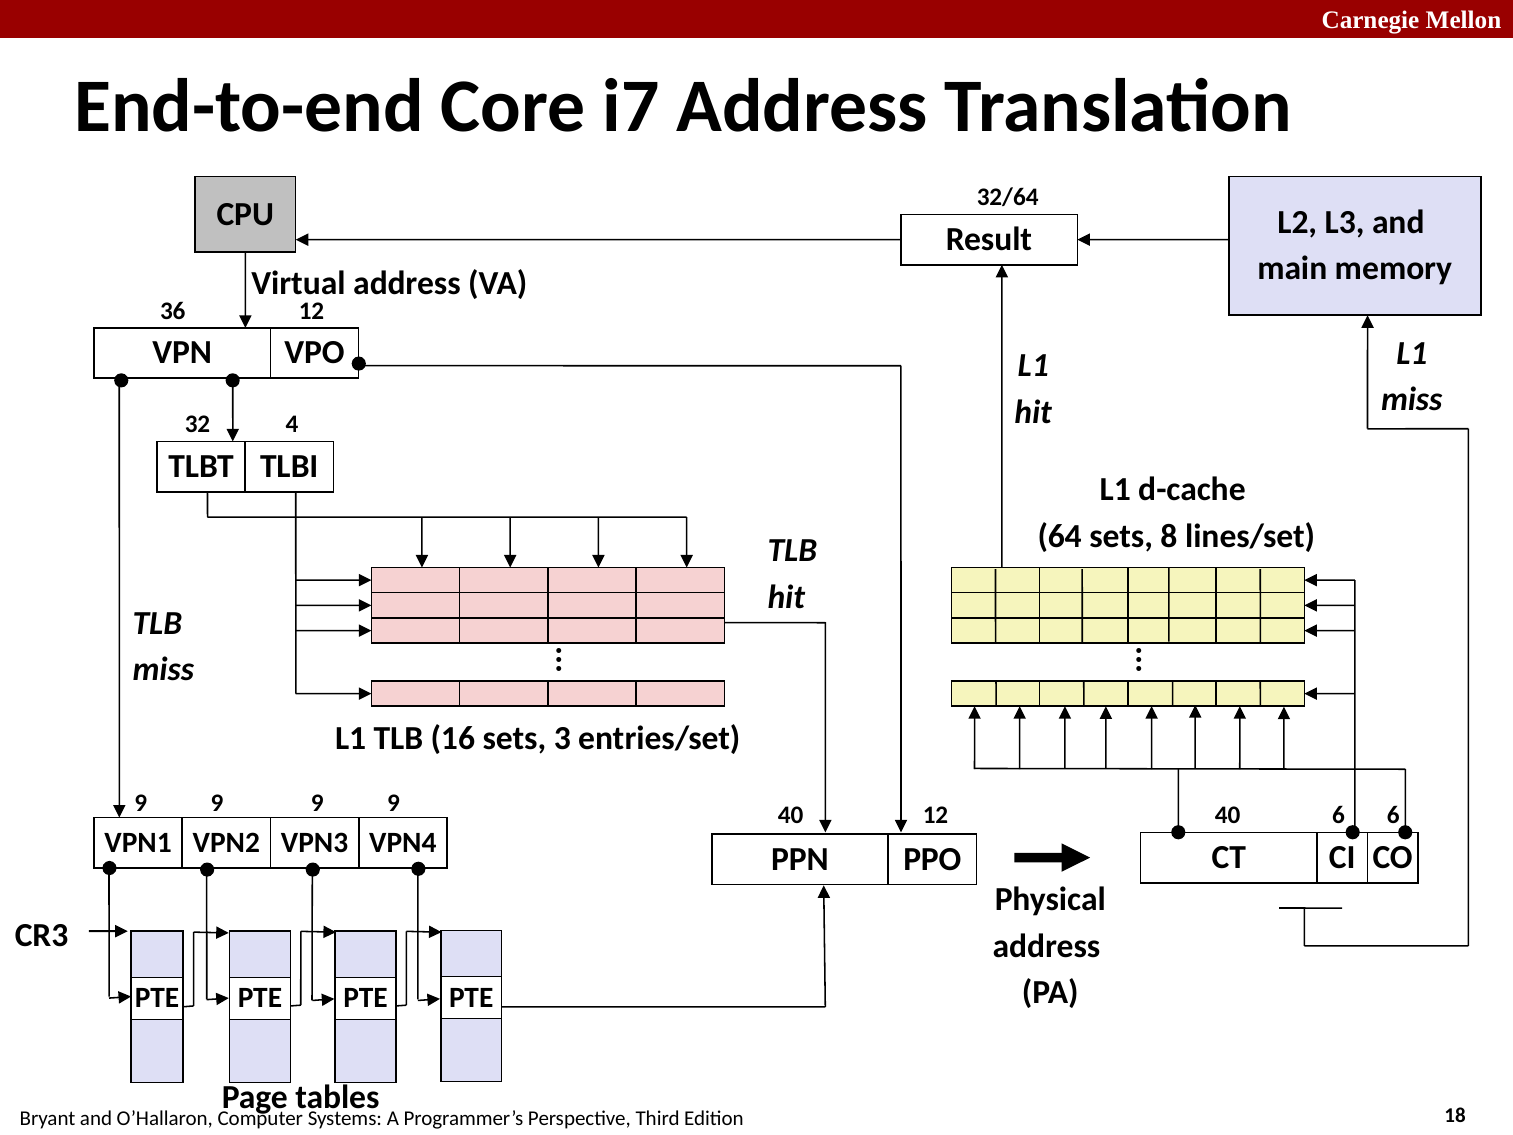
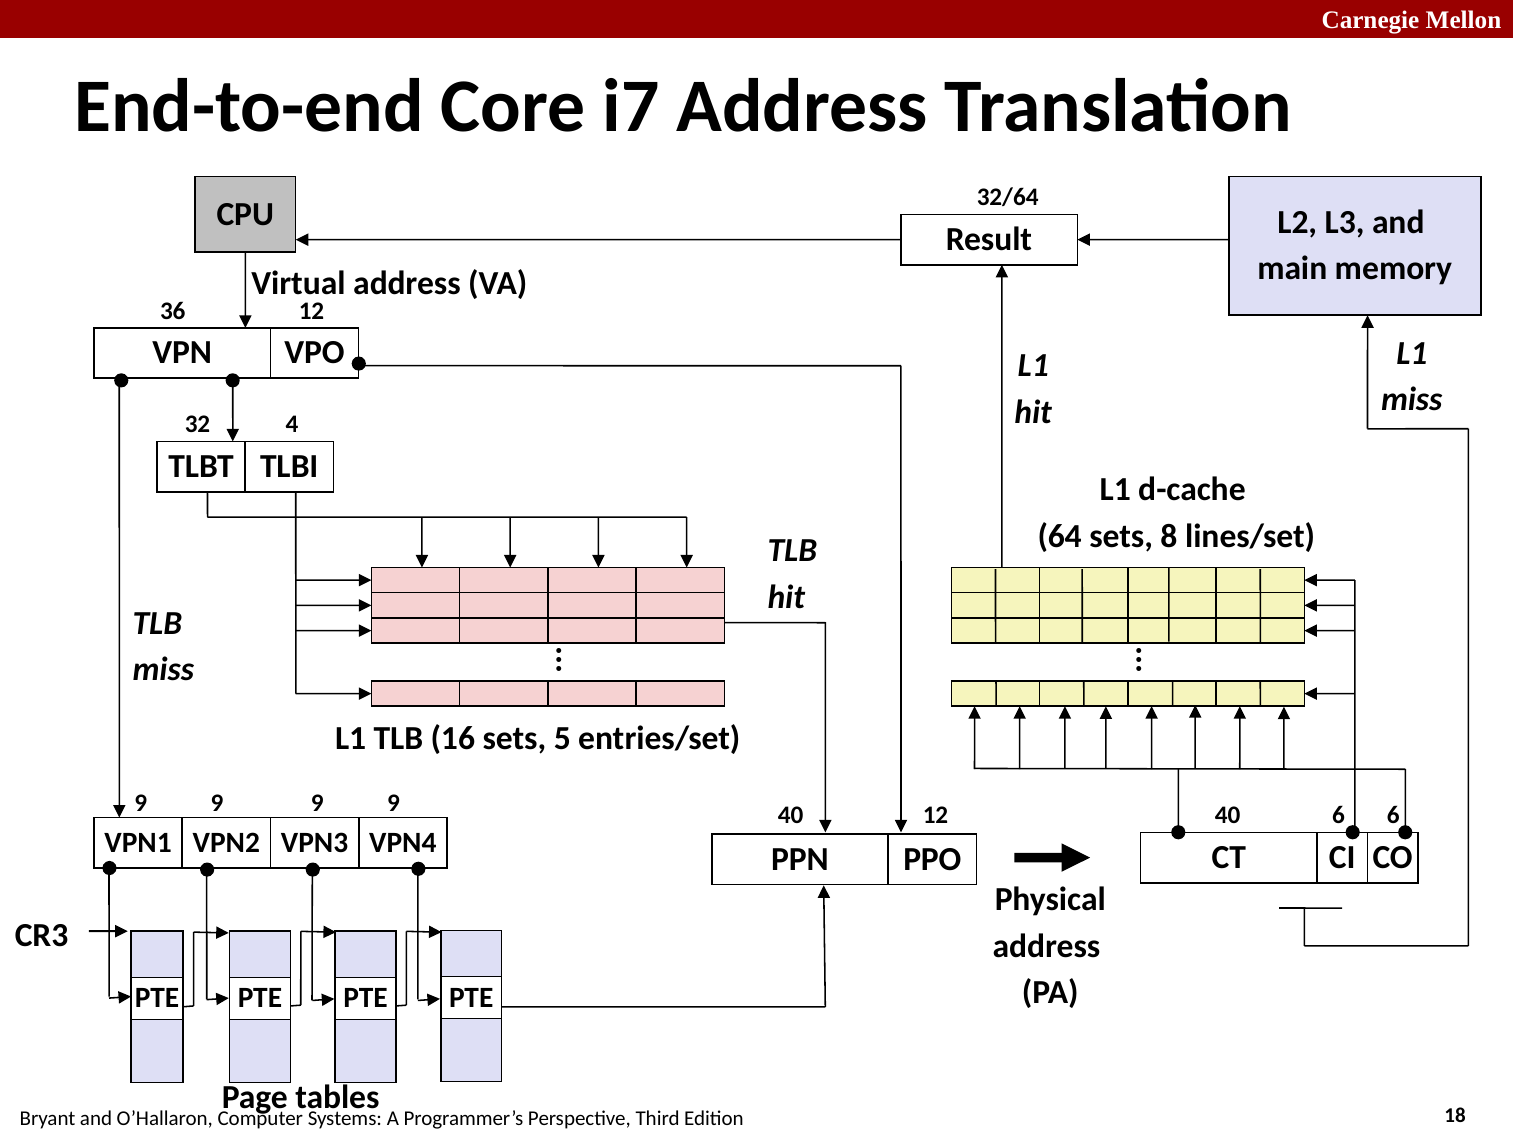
3: 3 -> 5
